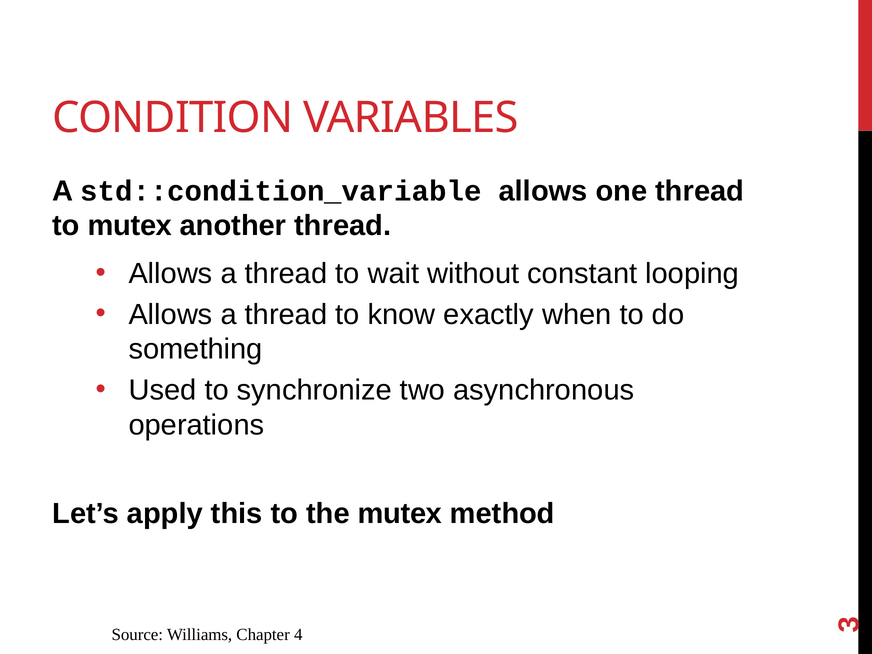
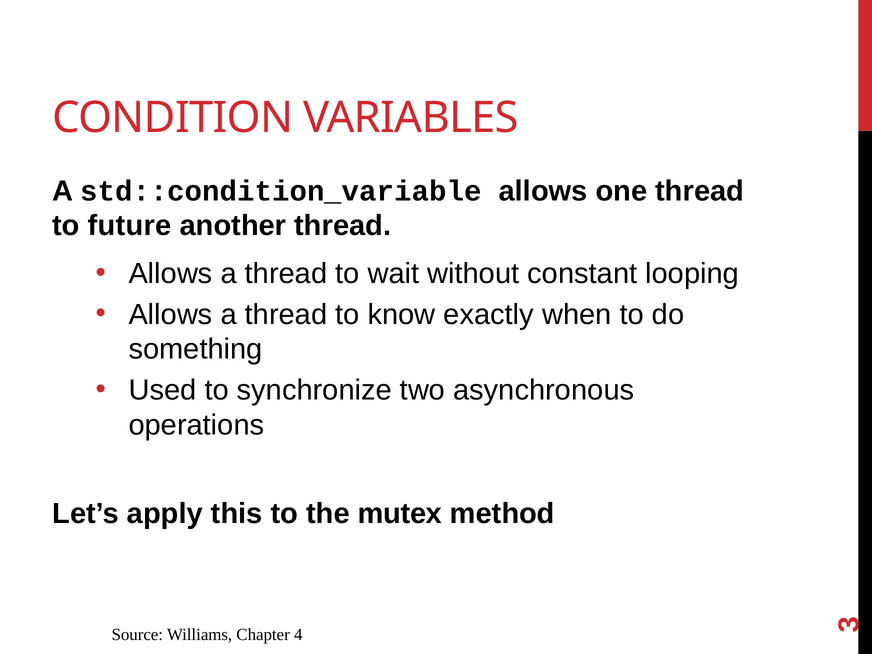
to mutex: mutex -> future
